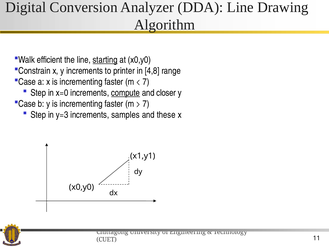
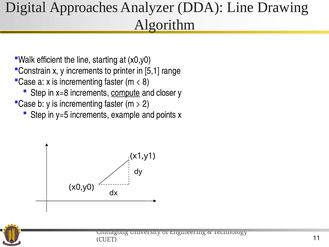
Conversion: Conversion -> Approaches
starting underline: present -> none
4,8: 4,8 -> 5,1
7 at (146, 82): 7 -> 8
x=0: x=0 -> x=8
7 at (146, 104): 7 -> 2
y=3: y=3 -> y=5
samples: samples -> example
these: these -> points
